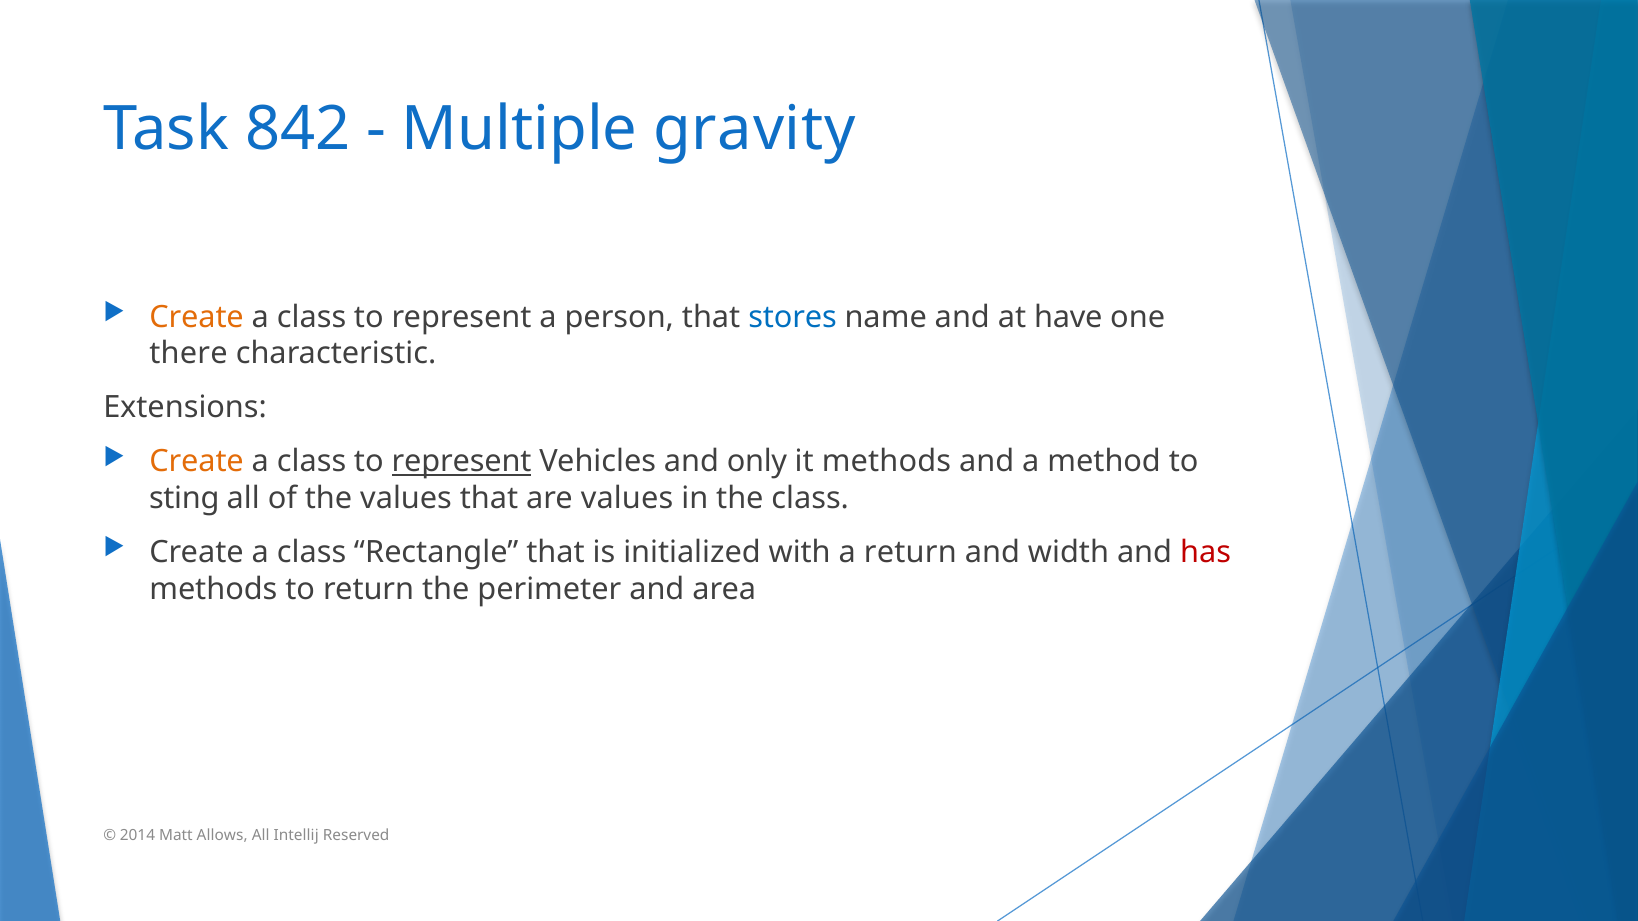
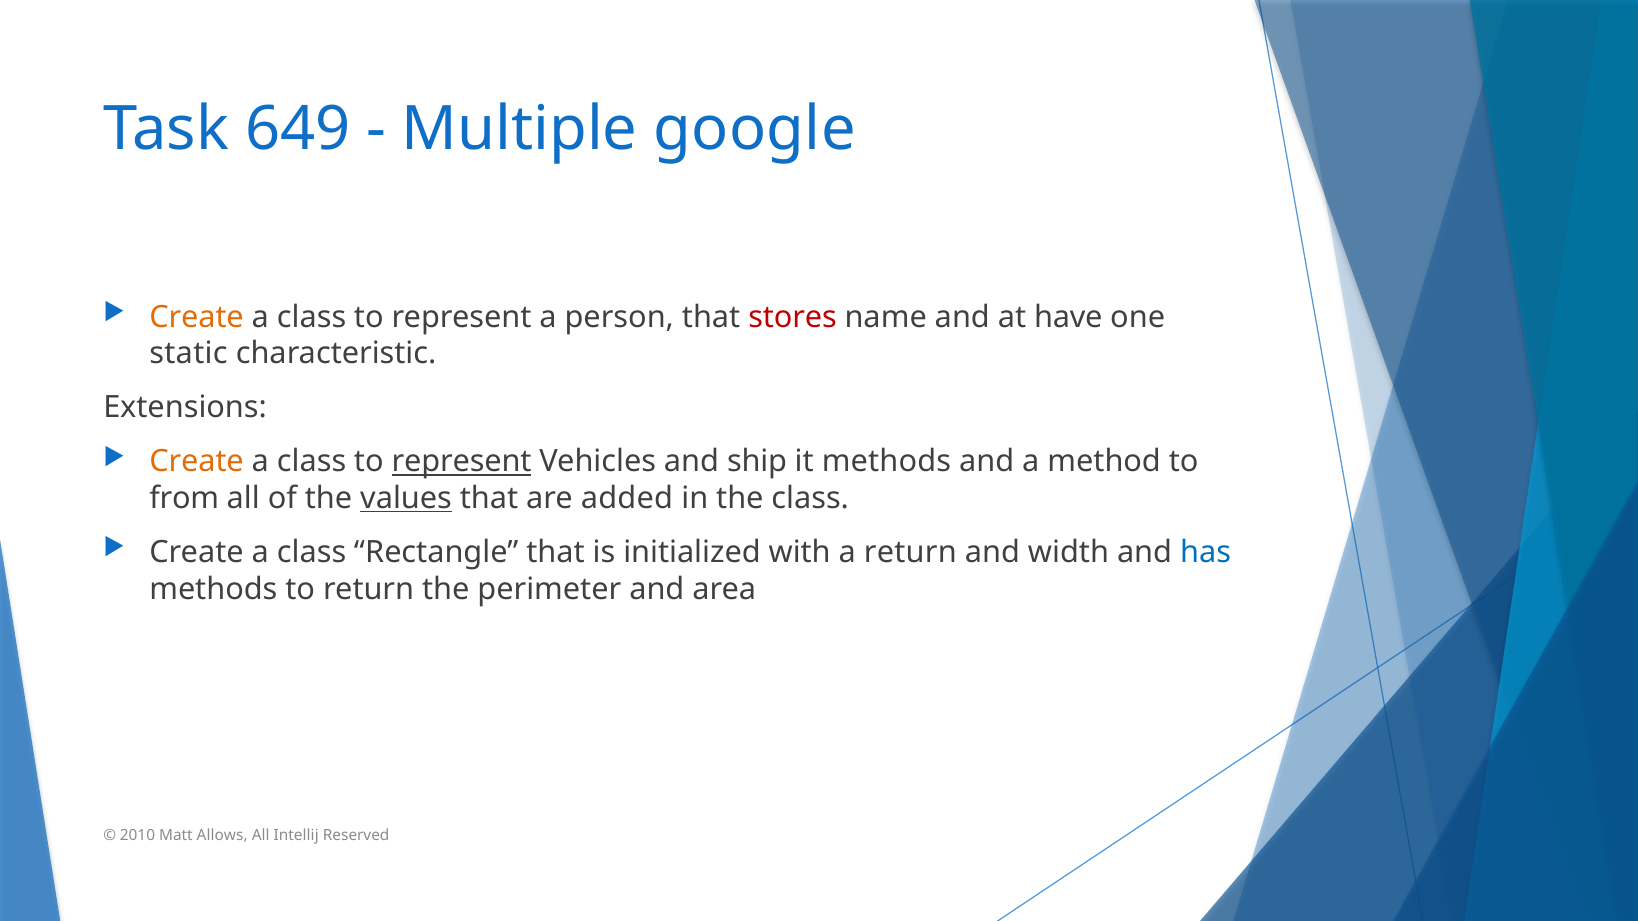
842: 842 -> 649
gravity: gravity -> google
stores colour: blue -> red
there: there -> static
only: only -> ship
sting: sting -> from
values at (406, 499) underline: none -> present
are values: values -> added
has colour: red -> blue
2014: 2014 -> 2010
